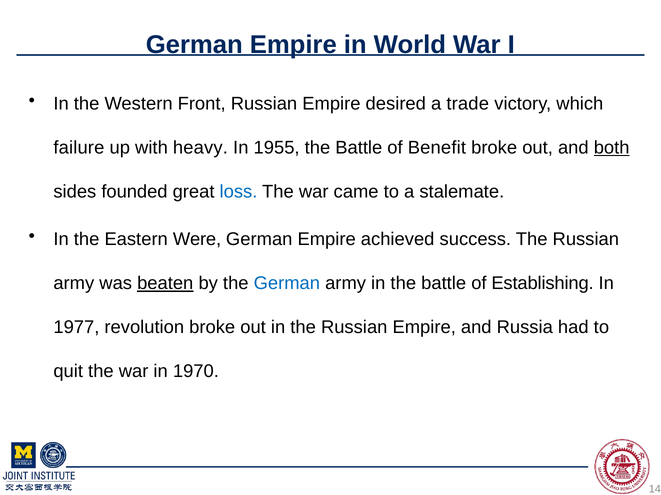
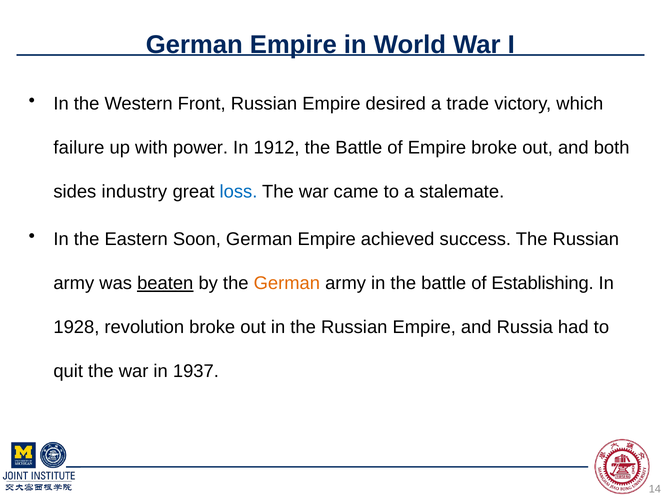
heavy: heavy -> power
1955: 1955 -> 1912
of Benefit: Benefit -> Empire
both underline: present -> none
founded: founded -> industry
Were: Were -> Soon
German at (287, 284) colour: blue -> orange
1977: 1977 -> 1928
1970: 1970 -> 1937
